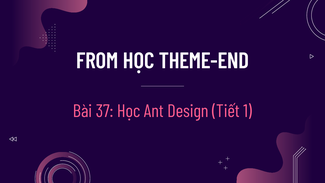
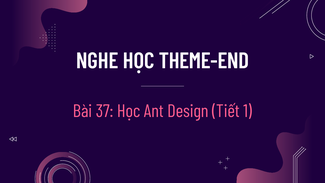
FROM: FROM -> NGHE
